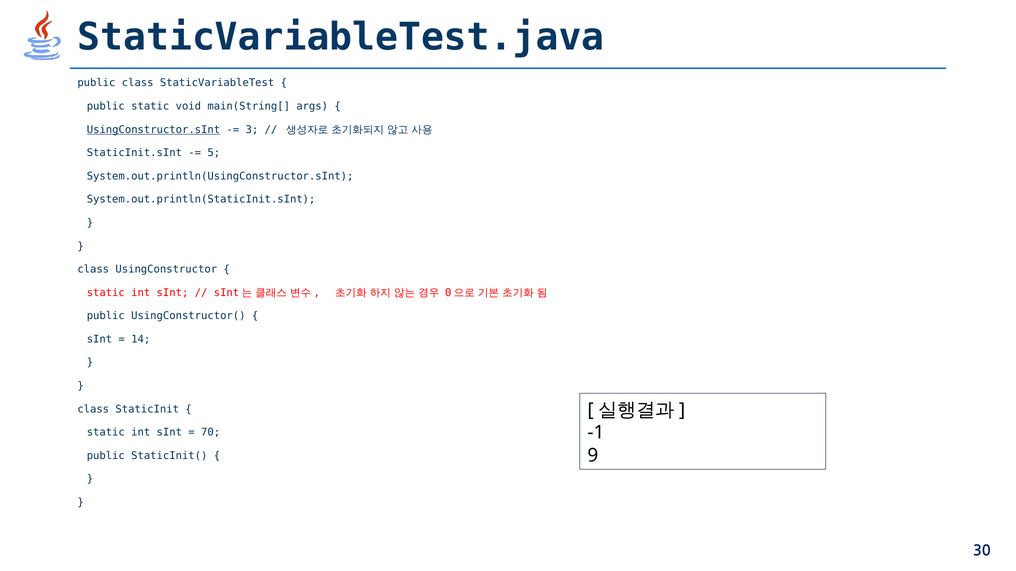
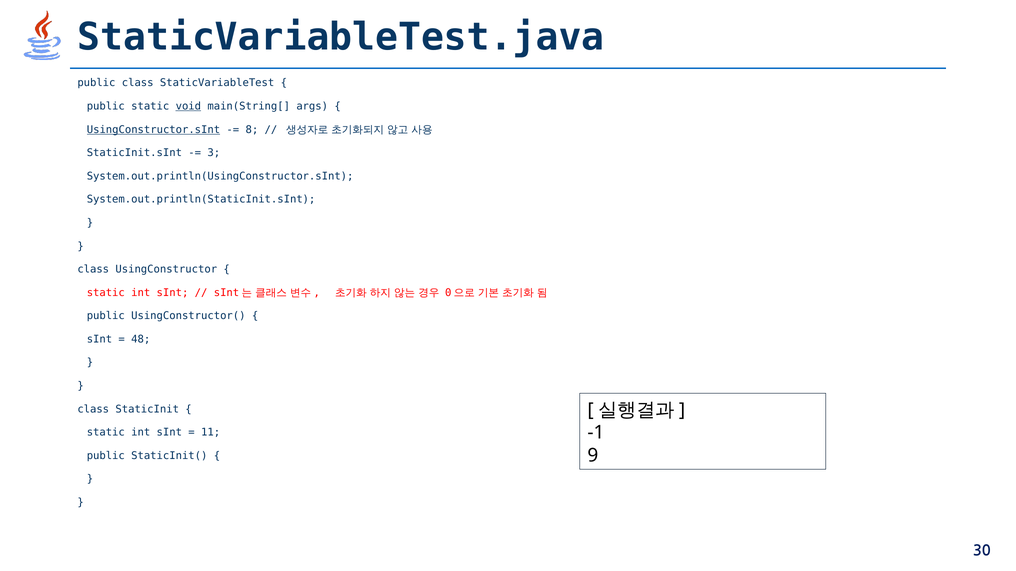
void underline: none -> present
3: 3 -> 8
5: 5 -> 3
14: 14 -> 48
70: 70 -> 11
